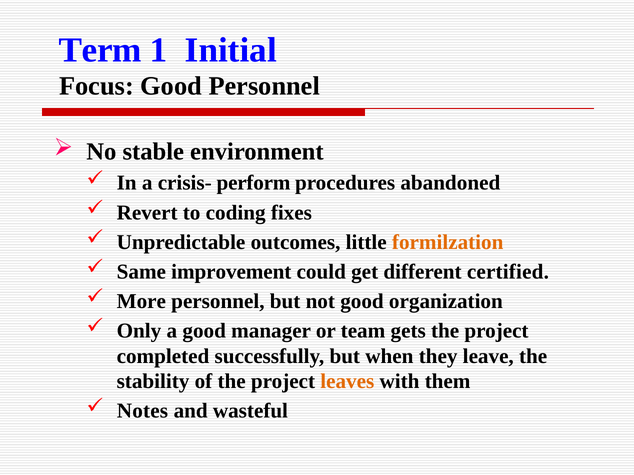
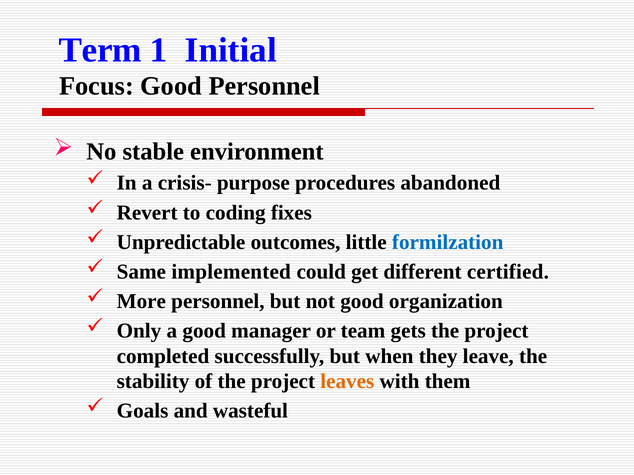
perform: perform -> purpose
formilzation colour: orange -> blue
improvement: improvement -> implemented
Notes: Notes -> Goals
